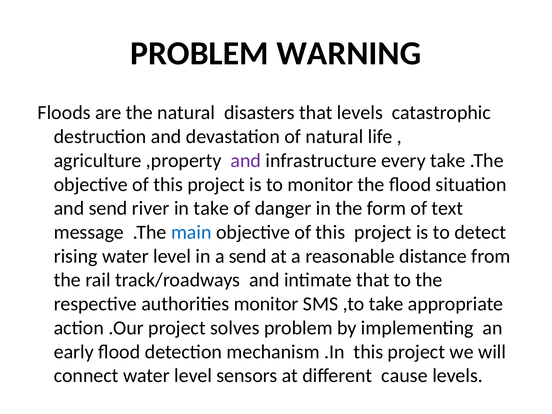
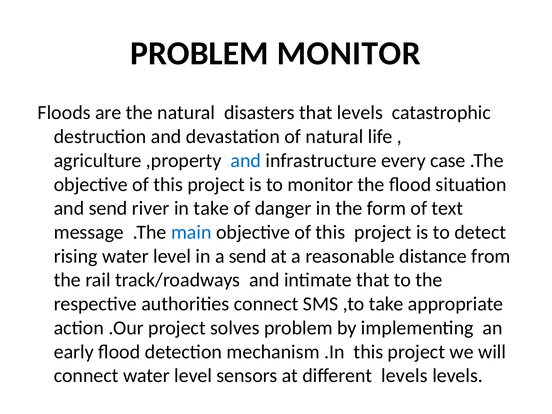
PROBLEM WARNING: WARNING -> MONITOR
and at (246, 161) colour: purple -> blue
every take: take -> case
authorities monitor: monitor -> connect
different cause: cause -> levels
